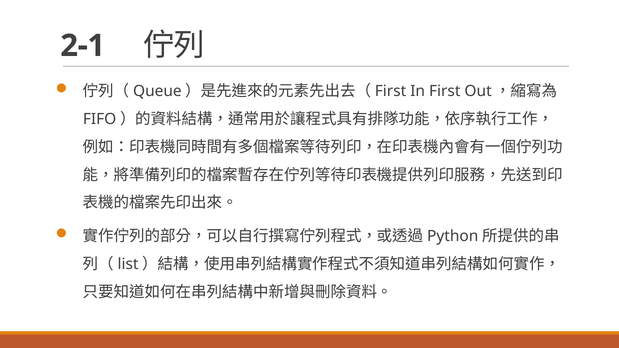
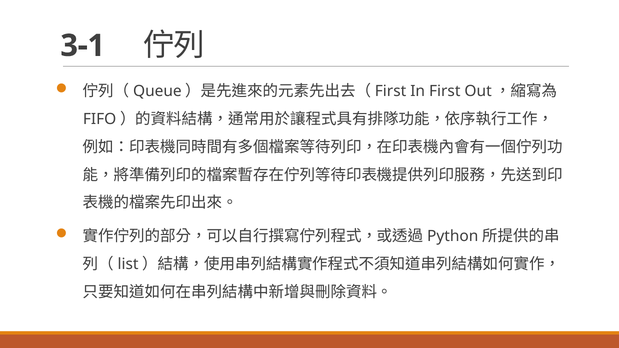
2-1: 2-1 -> 3-1
